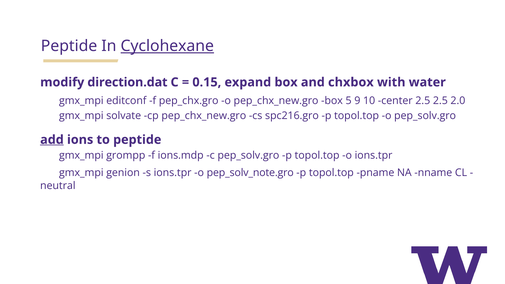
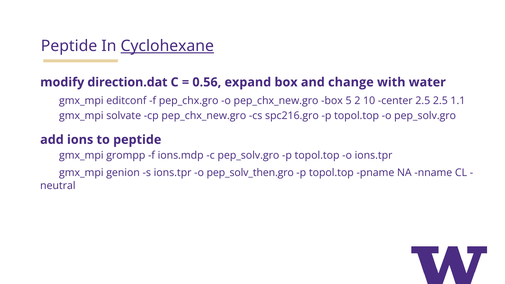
0.15: 0.15 -> 0.56
chxbox: chxbox -> change
9: 9 -> 2
2.0: 2.0 -> 1.1
add underline: present -> none
pep_solv_note.gro: pep_solv_note.gro -> pep_solv_then.gro
